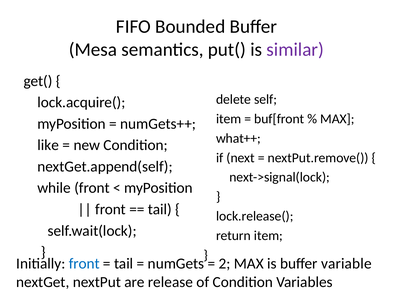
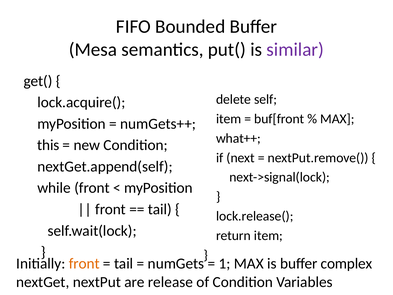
like: like -> this
front at (84, 263) colour: blue -> orange
2: 2 -> 1
variable: variable -> complex
